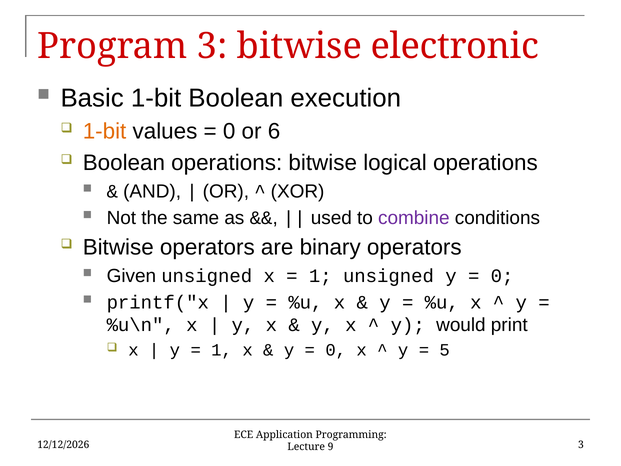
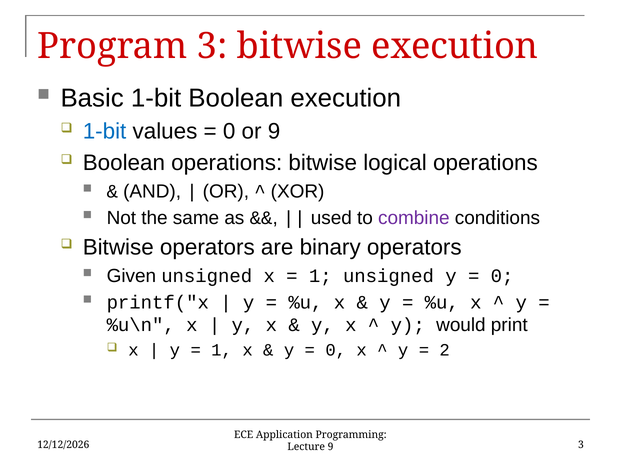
bitwise electronic: electronic -> execution
1-bit at (105, 131) colour: orange -> blue
or 6: 6 -> 9
5: 5 -> 2
